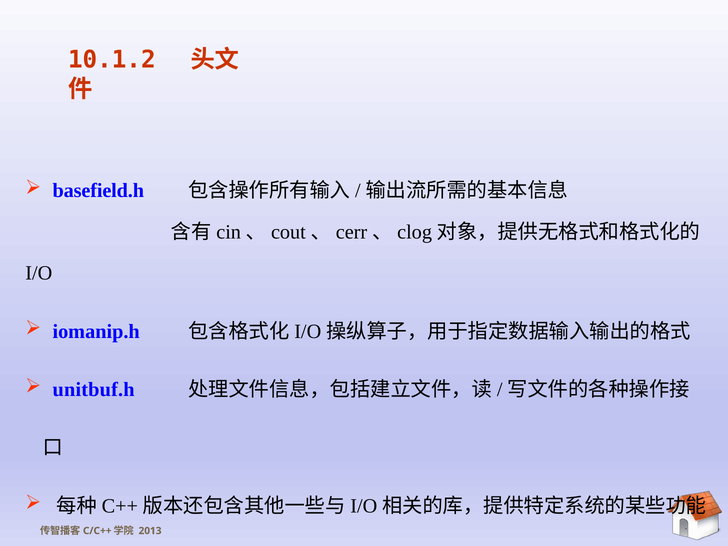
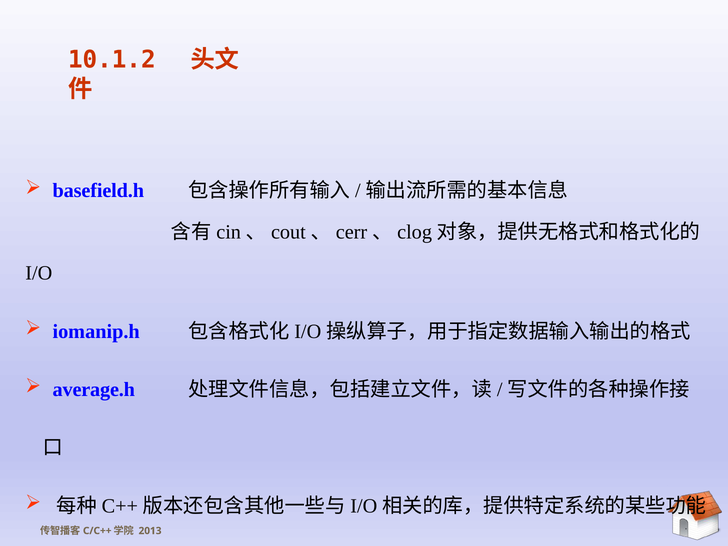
unitbuf.h: unitbuf.h -> average.h
